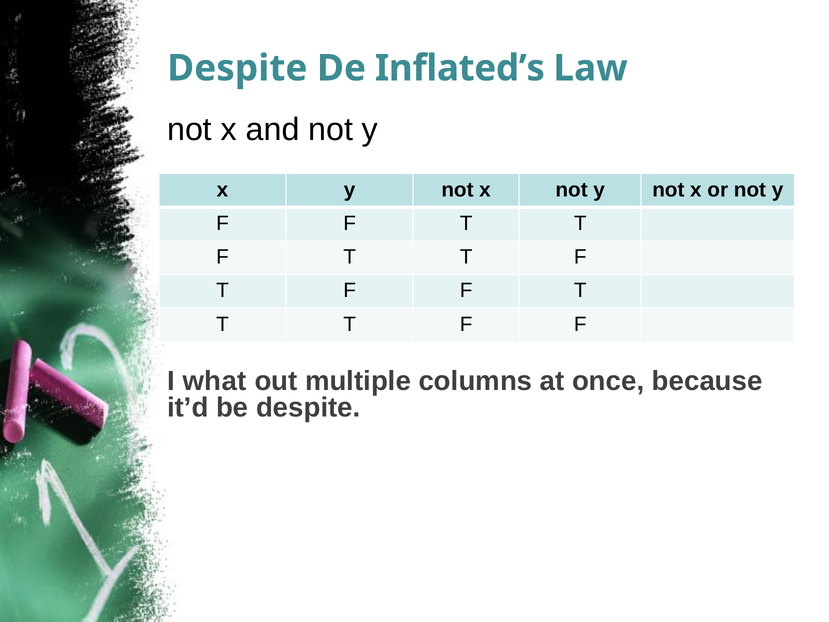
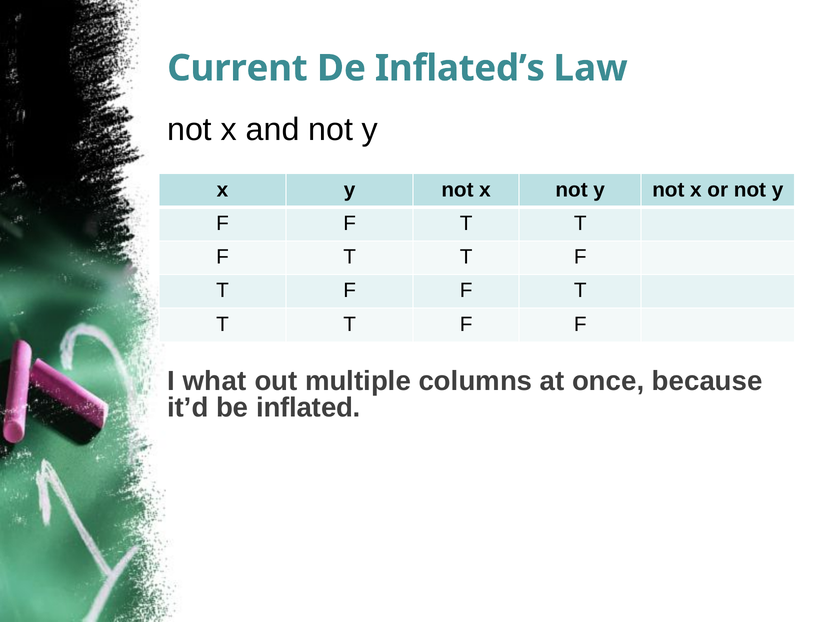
Despite at (237, 68): Despite -> Current
be despite: despite -> inflated
